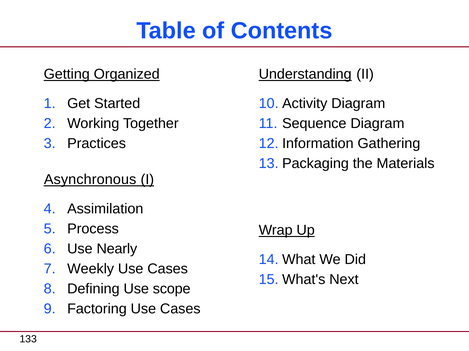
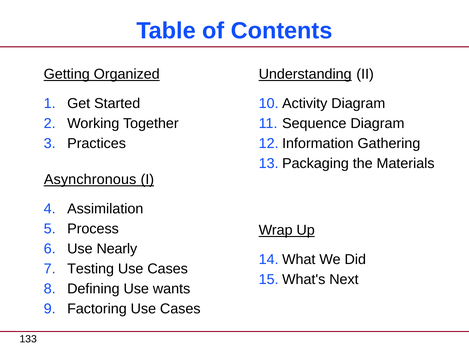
Weekly: Weekly -> Testing
scope: scope -> wants
